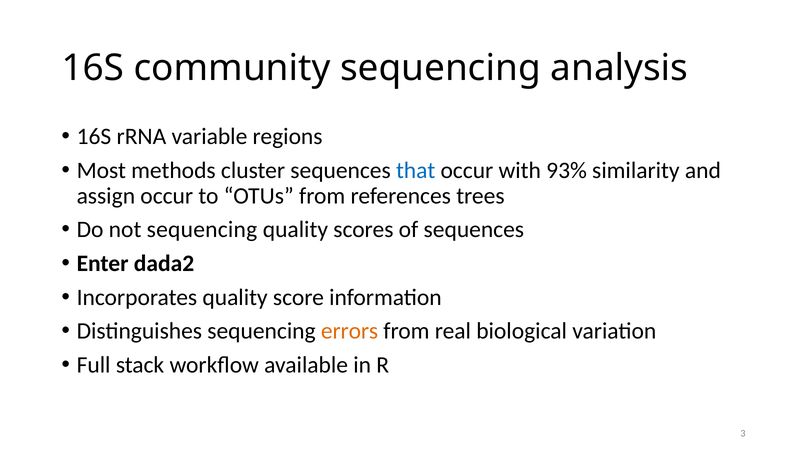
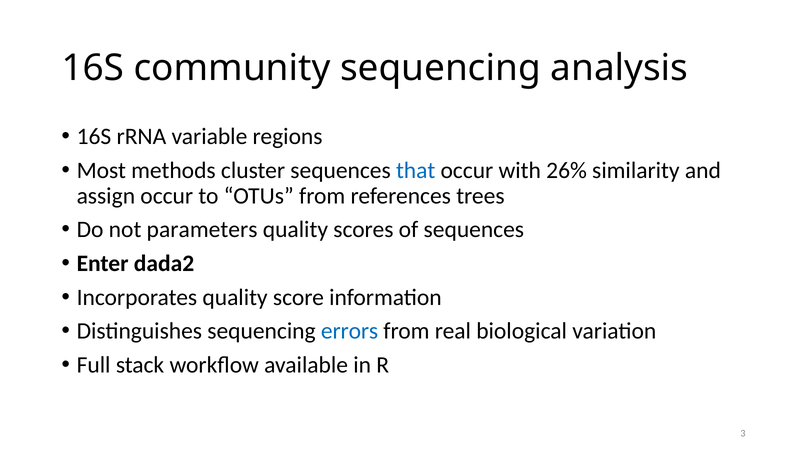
93%: 93% -> 26%
not sequencing: sequencing -> parameters
errors colour: orange -> blue
